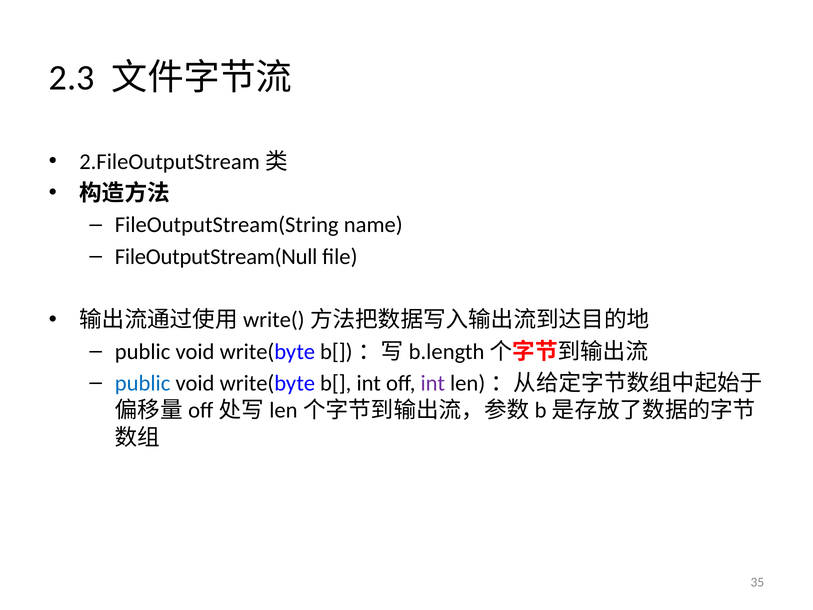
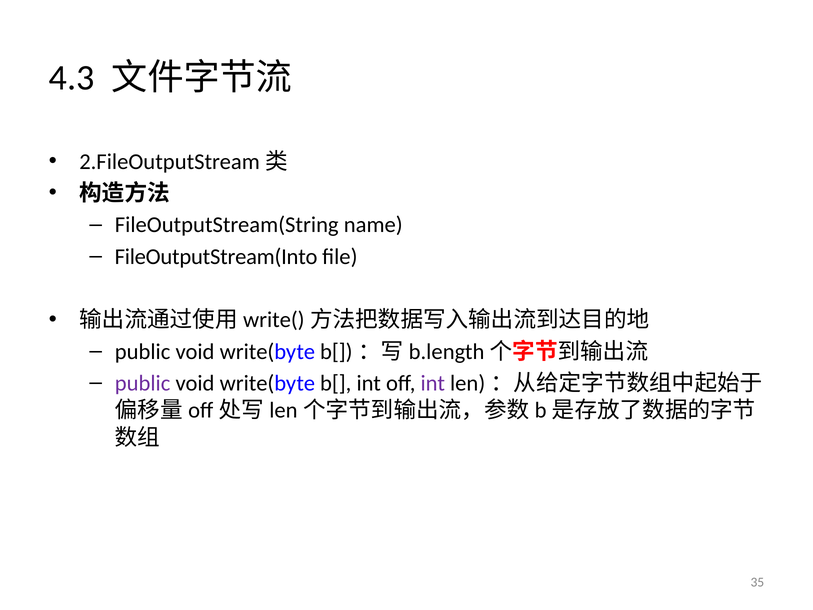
2.3: 2.3 -> 4.3
FileOutputStream(Null: FileOutputStream(Null -> FileOutputStream(Into
public at (143, 383) colour: blue -> purple
